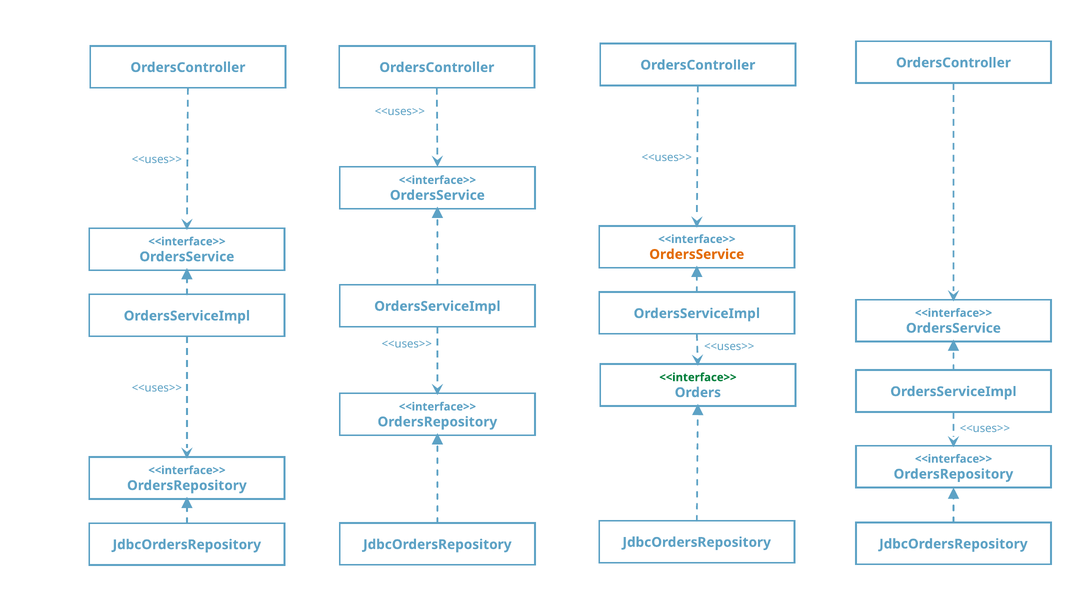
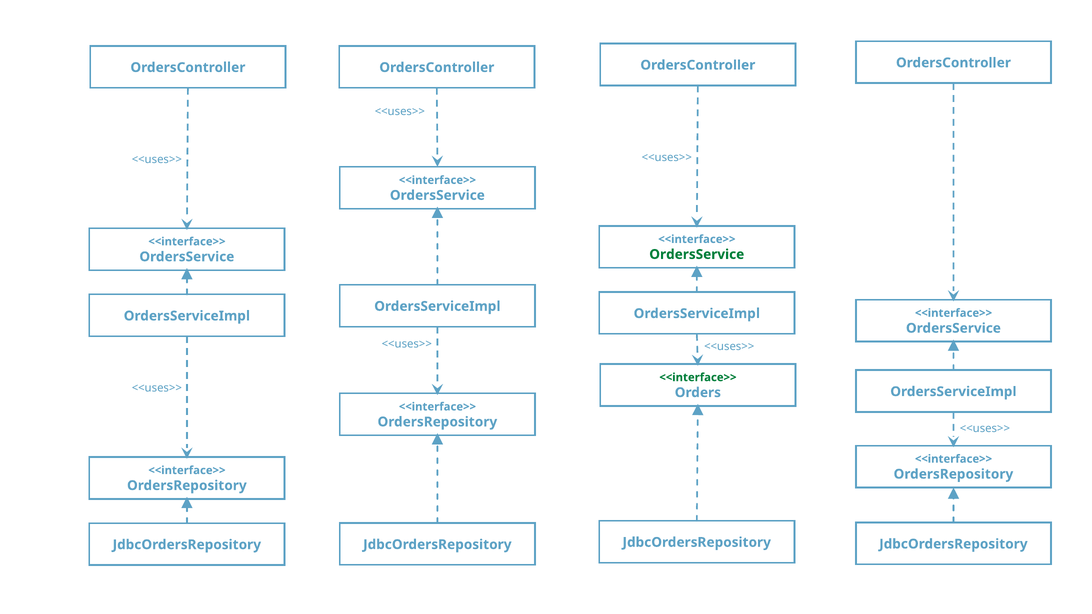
OrdersService at (697, 255) colour: orange -> green
